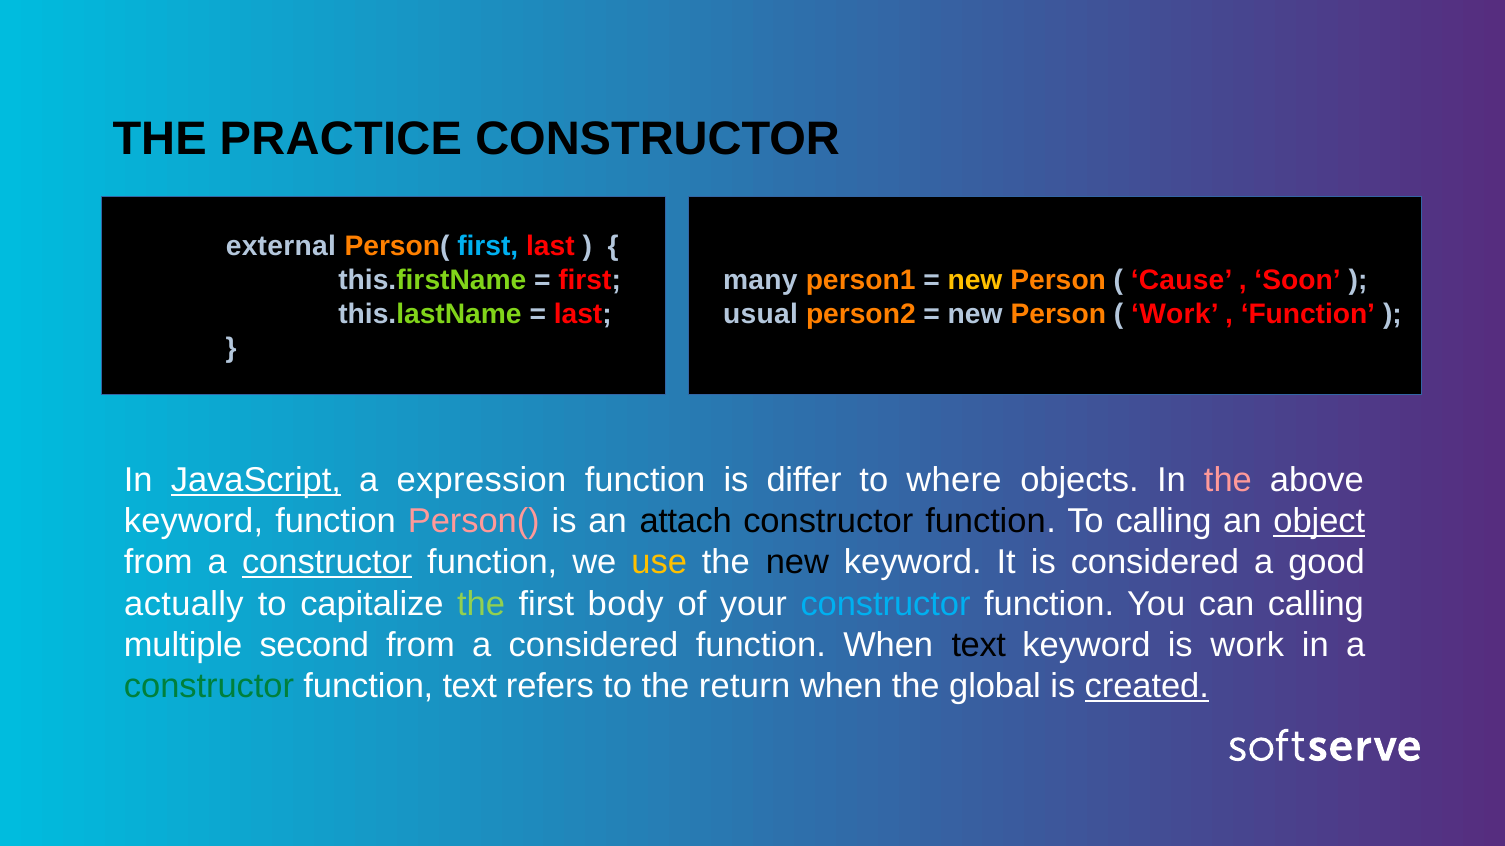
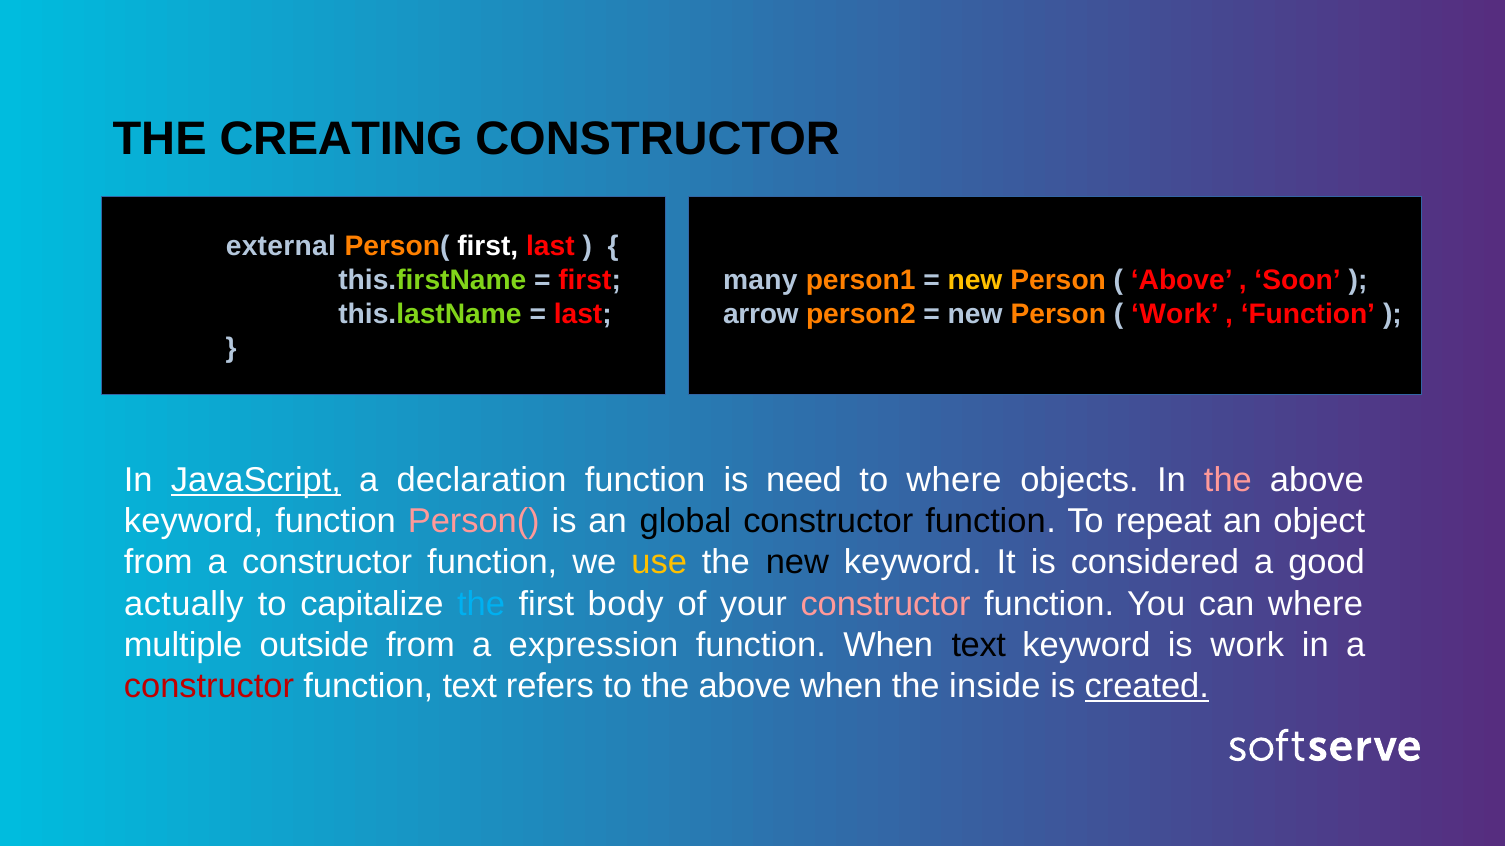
PRACTICE: PRACTICE -> CREATING
first at (488, 247) colour: light blue -> white
Cause at (1182, 281): Cause -> Above
usual: usual -> arrow
expression: expression -> declaration
differ: differ -> need
attach: attach -> global
To calling: calling -> repeat
object underline: present -> none
constructor at (327, 563) underline: present -> none
the at (481, 604) colour: light green -> light blue
constructor at (886, 604) colour: light blue -> pink
can calling: calling -> where
second: second -> outside
a considered: considered -> expression
constructor at (209, 687) colour: green -> red
to the return: return -> above
global: global -> inside
